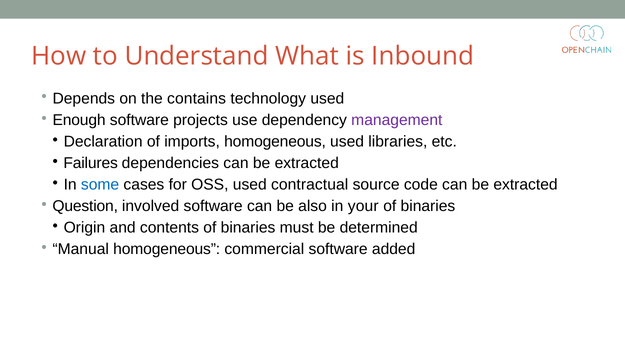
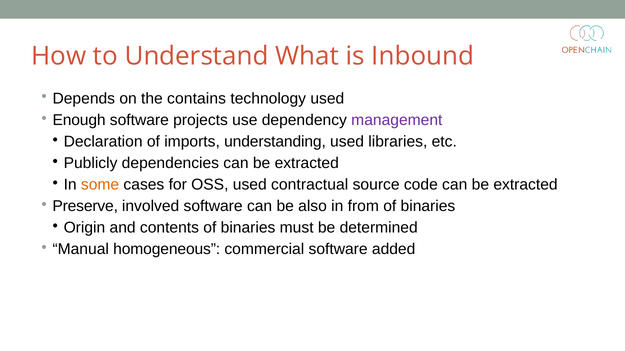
imports homogeneous: homogeneous -> understanding
Failures: Failures -> Publicly
some colour: blue -> orange
Question: Question -> Preserve
your: your -> from
